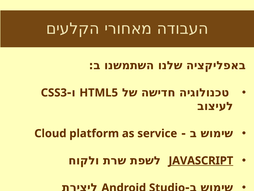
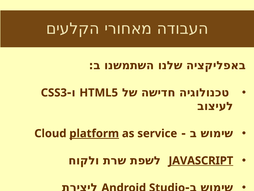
platform underline: none -> present
